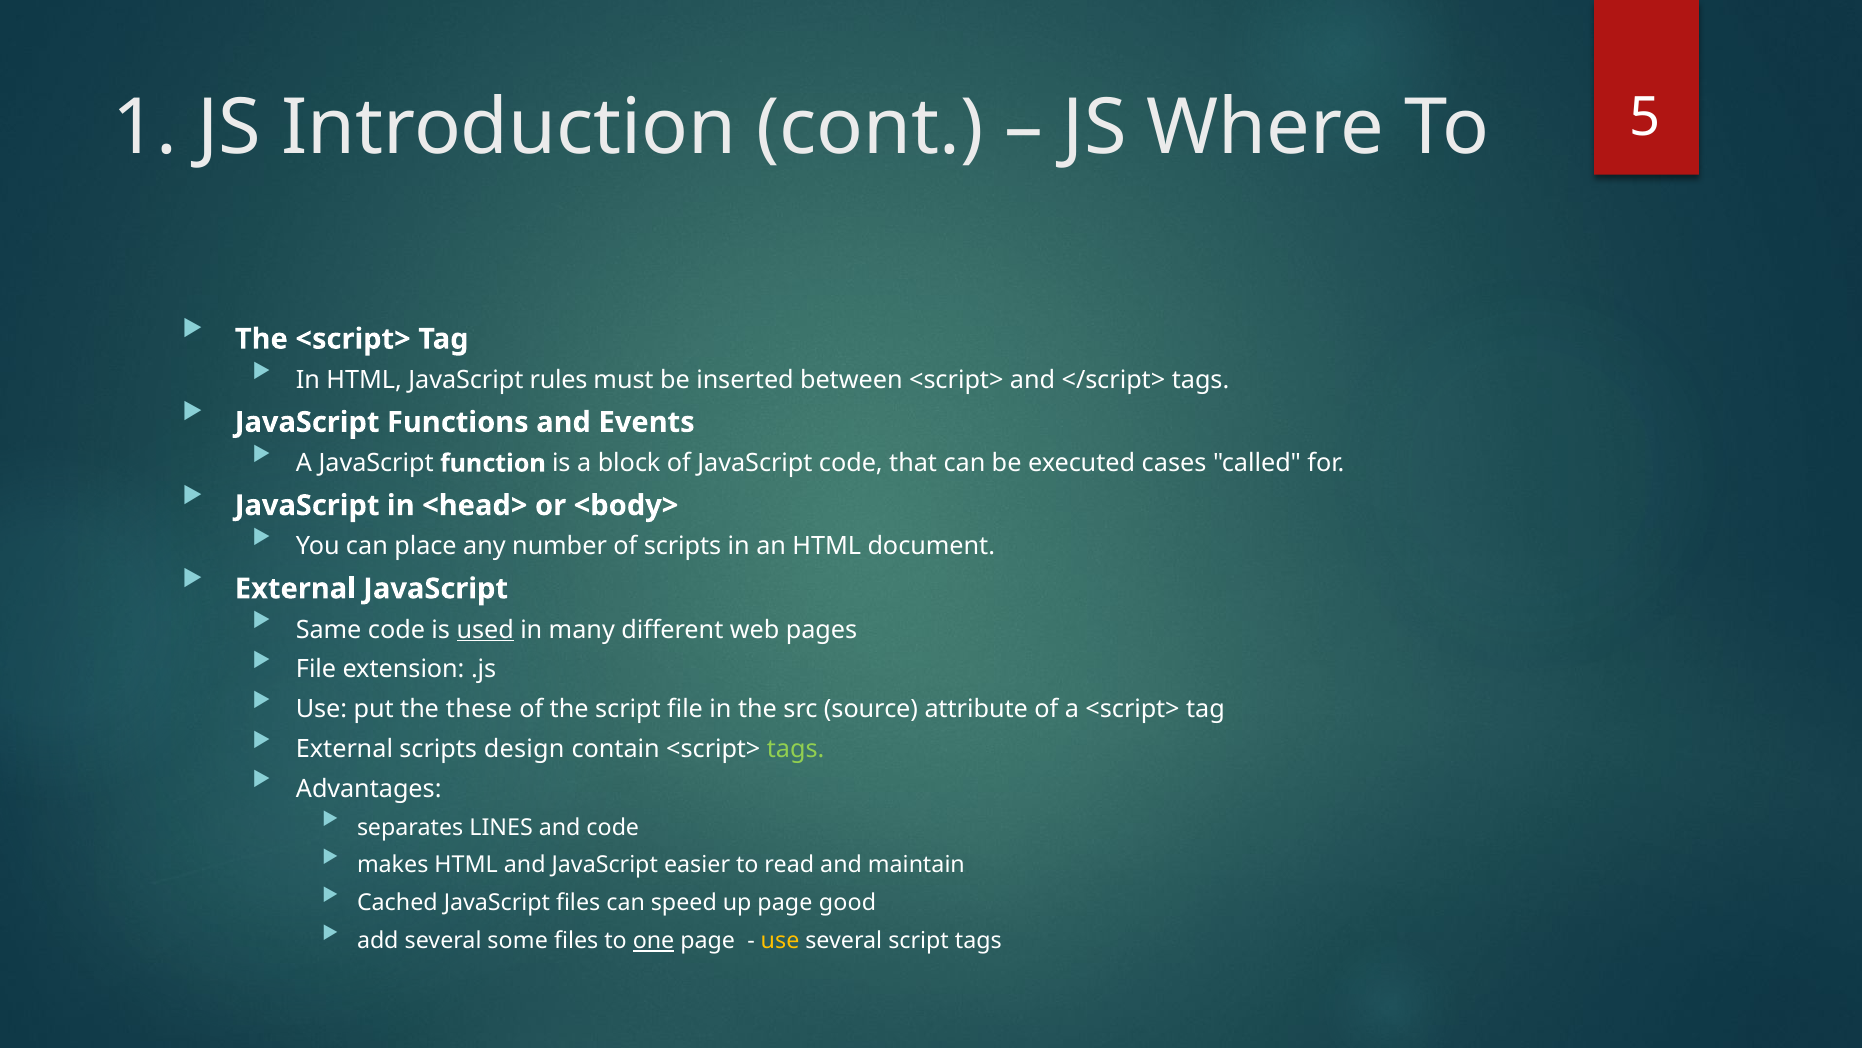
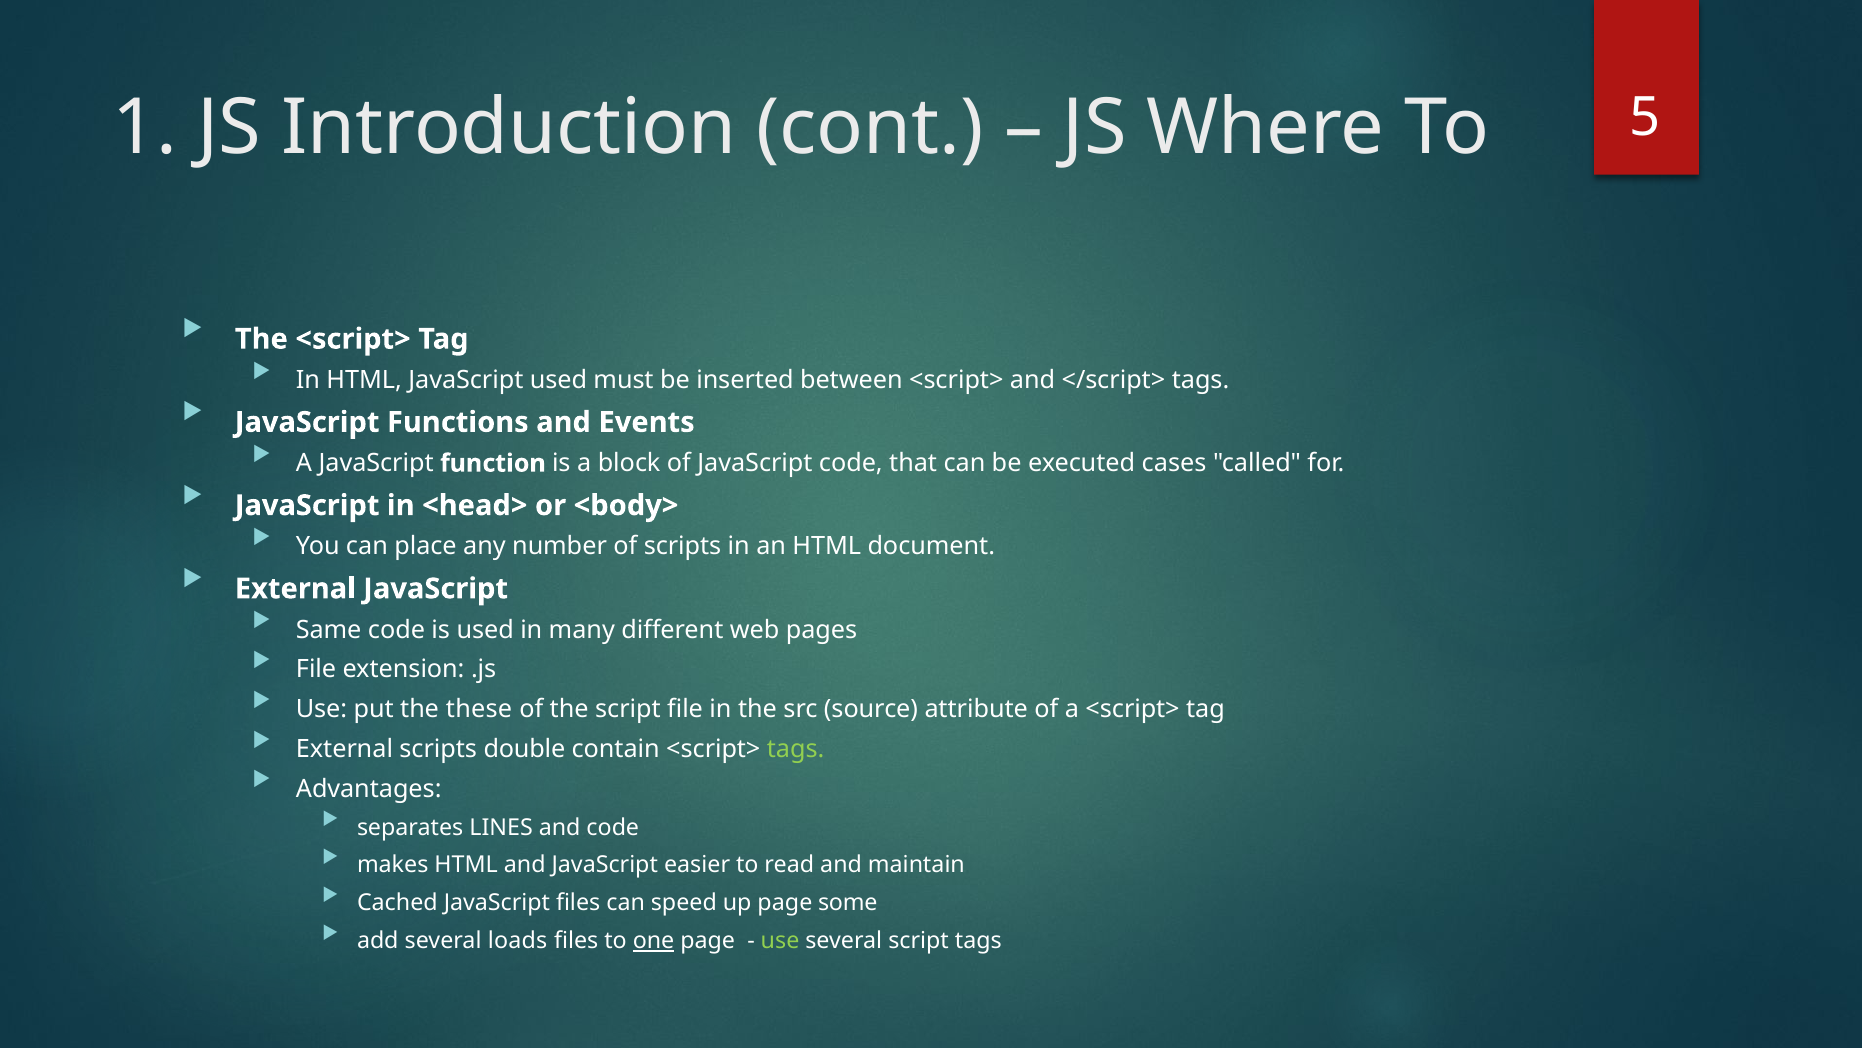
JavaScript rules: rules -> used
used at (485, 629) underline: present -> none
design: design -> double
good: good -> some
some: some -> loads
use at (780, 940) colour: yellow -> light green
